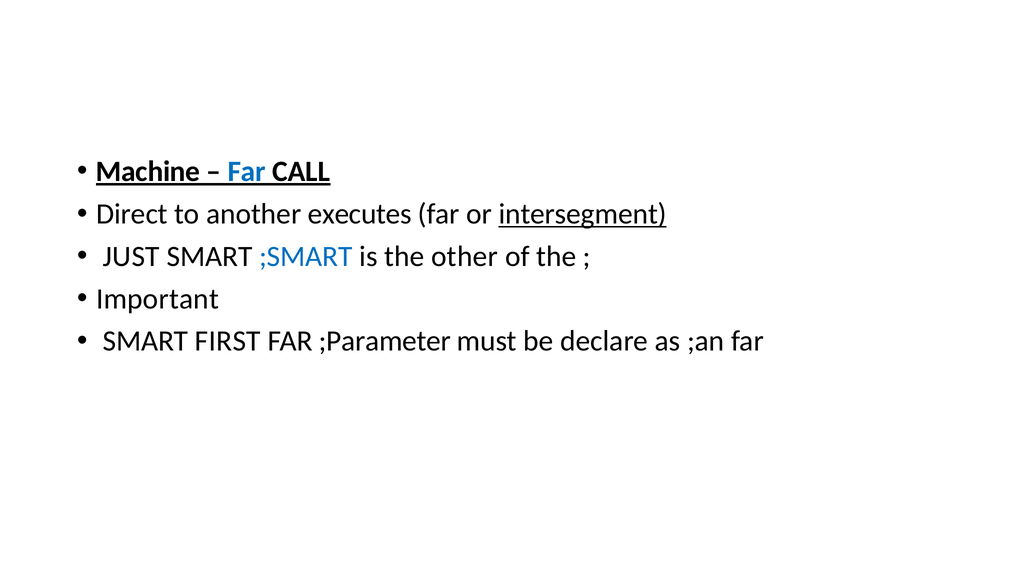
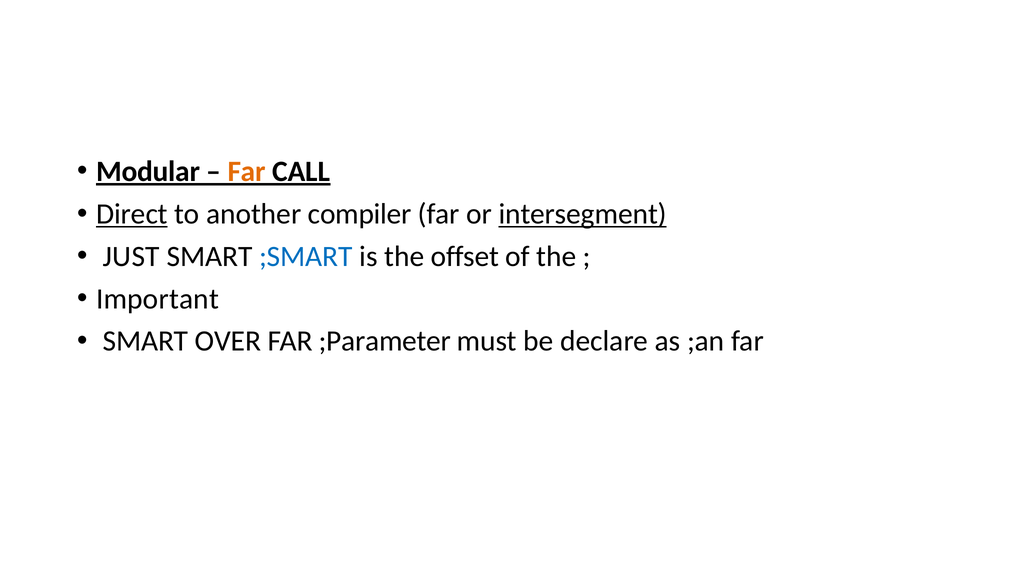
Machine: Machine -> Modular
Far at (247, 171) colour: blue -> orange
Direct underline: none -> present
executes: executes -> compiler
other: other -> offset
FIRST: FIRST -> OVER
